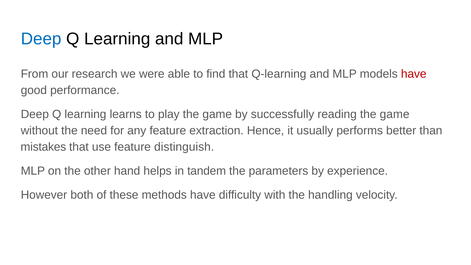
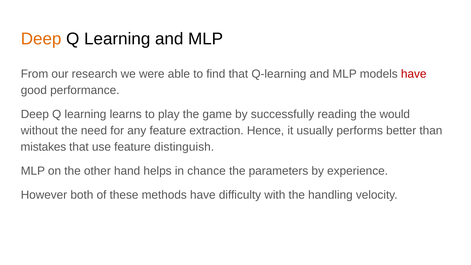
Deep at (41, 39) colour: blue -> orange
reading the game: game -> would
tandem: tandem -> chance
